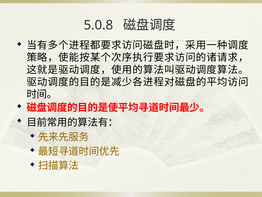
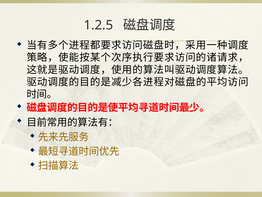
5.0.8: 5.0.8 -> 1.2.5
